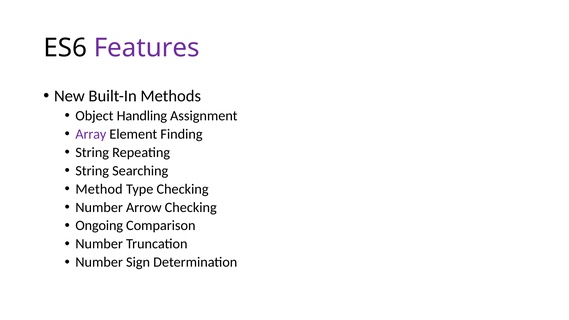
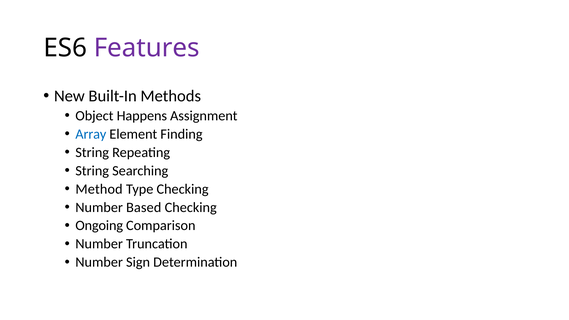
Handling: Handling -> Happens
Array colour: purple -> blue
Arrow: Arrow -> Based
